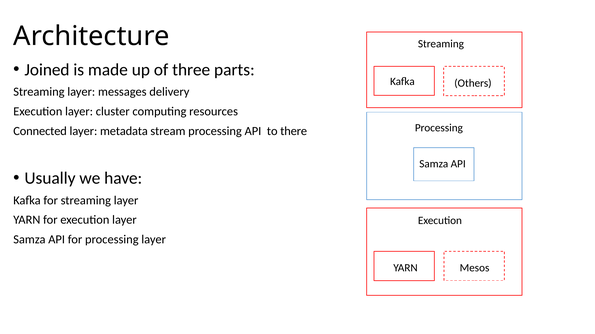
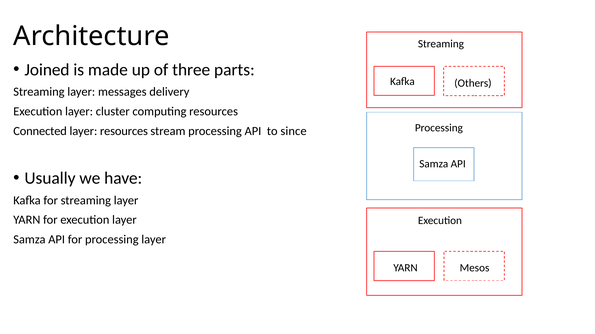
layer metadata: metadata -> resources
there: there -> since
